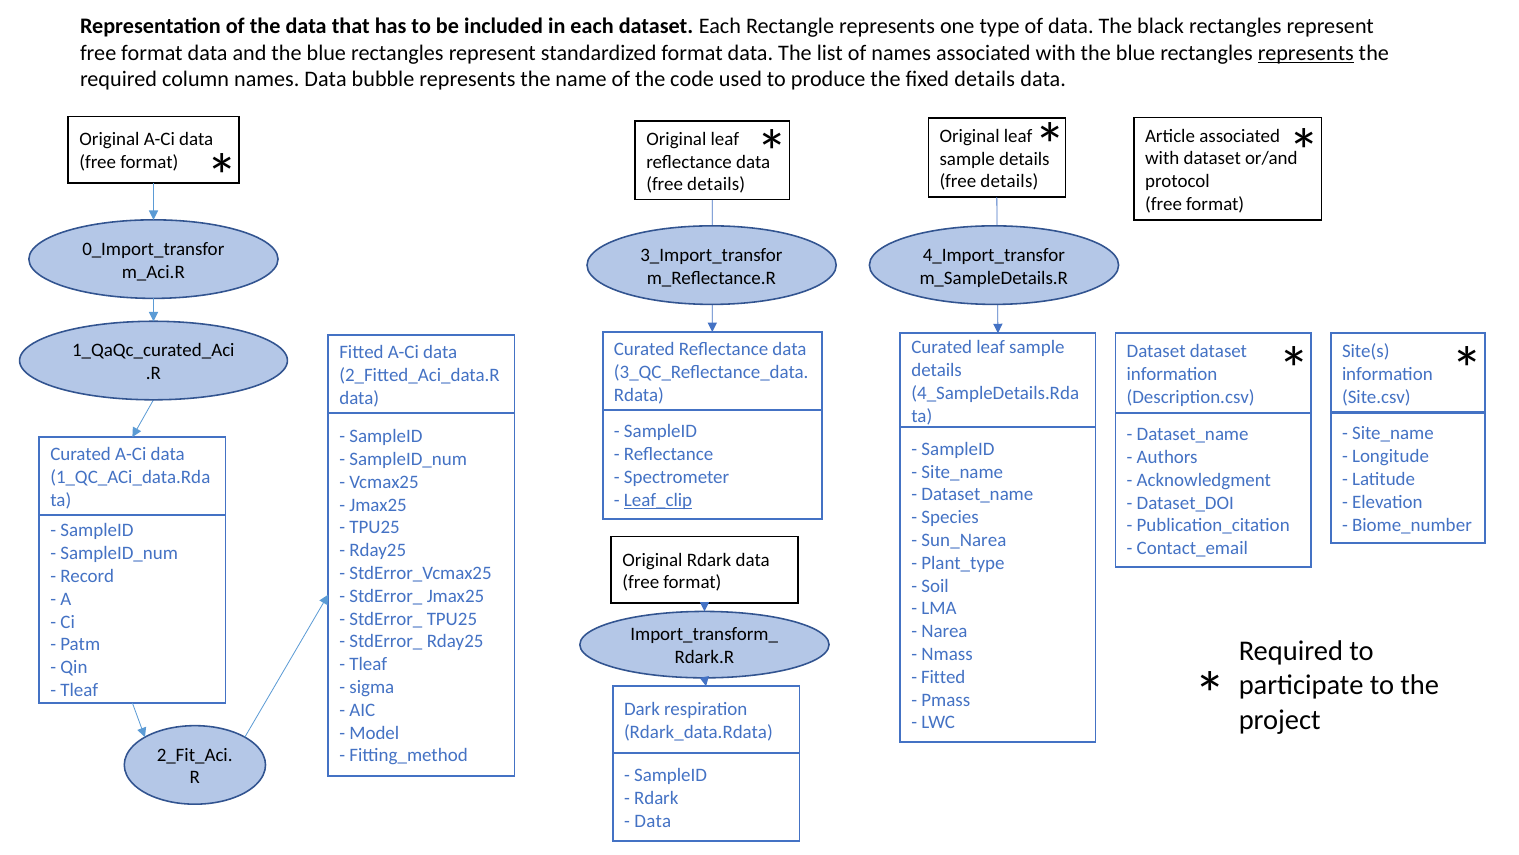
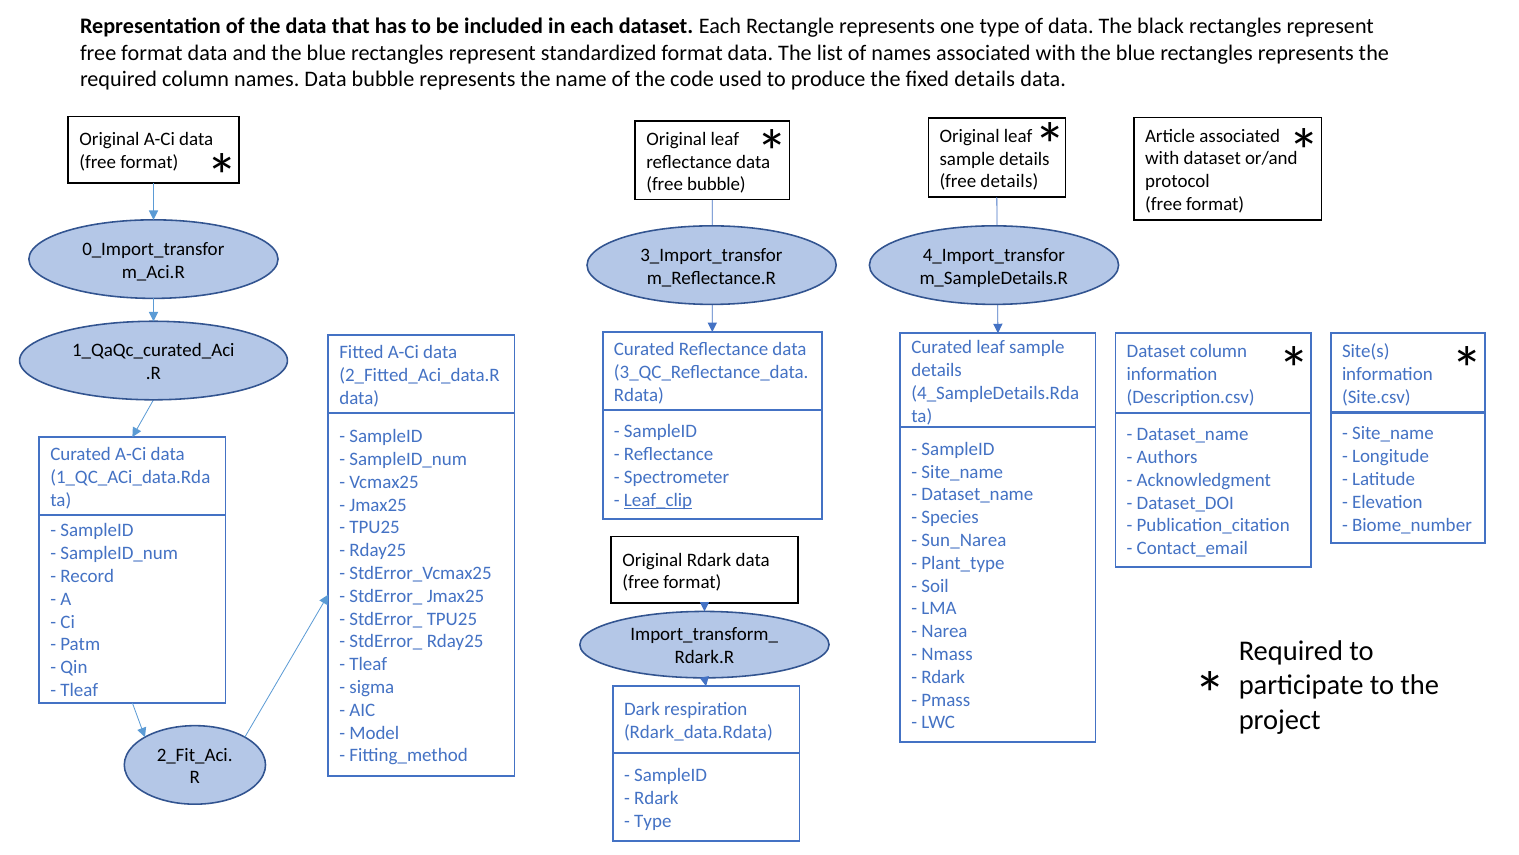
represents at (1306, 53) underline: present -> none
details at (716, 184): details -> bubble
Dataset dataset: dataset -> column
Fitted at (943, 677): Fitted -> Rdark
Data at (653, 821): Data -> Type
